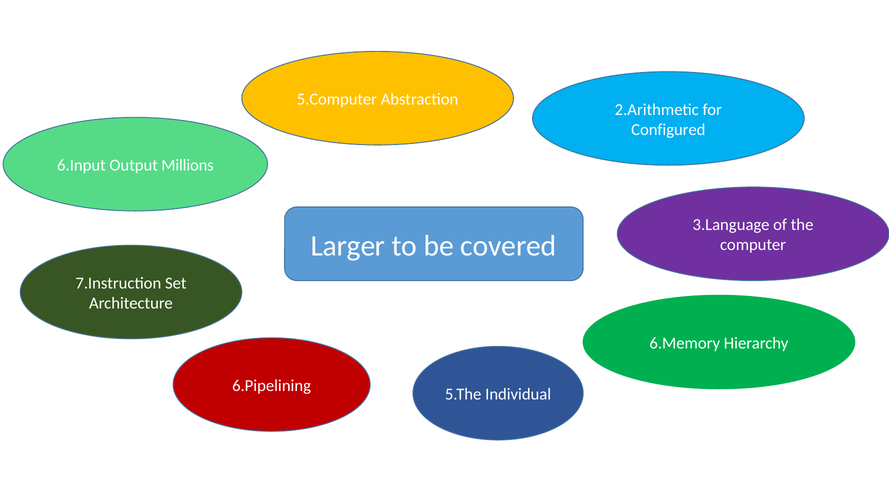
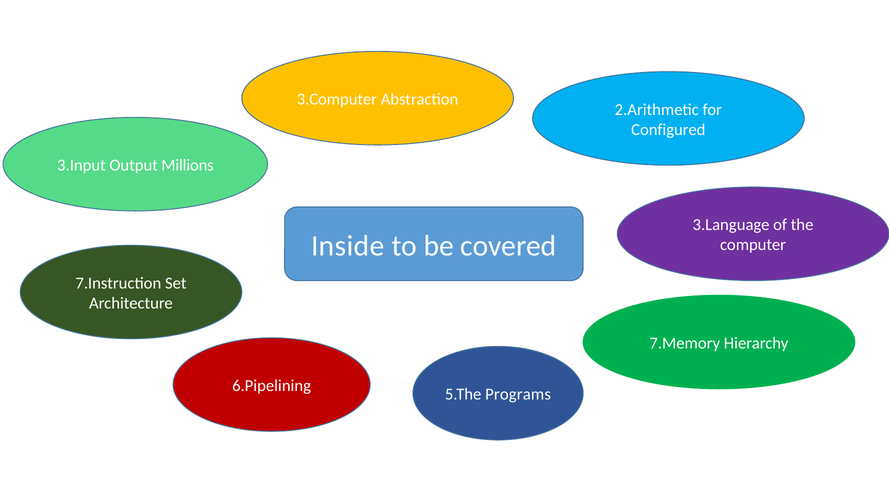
5.Computer: 5.Computer -> 3.Computer
6.Input: 6.Input -> 3.Input
Larger: Larger -> Inside
6.Memory: 6.Memory -> 7.Memory
Individual: Individual -> Programs
